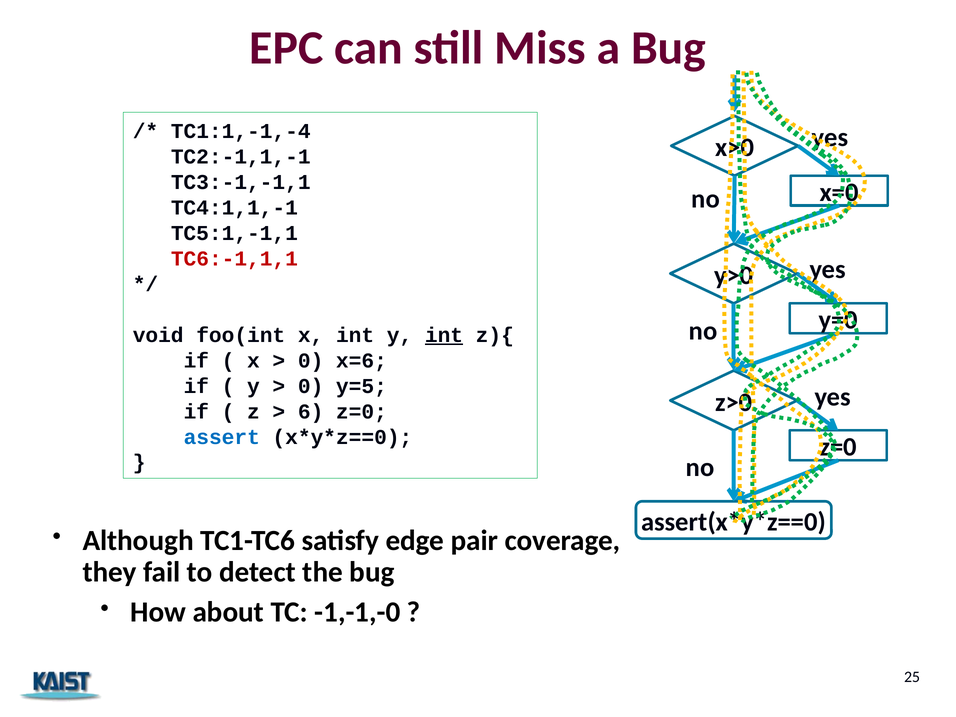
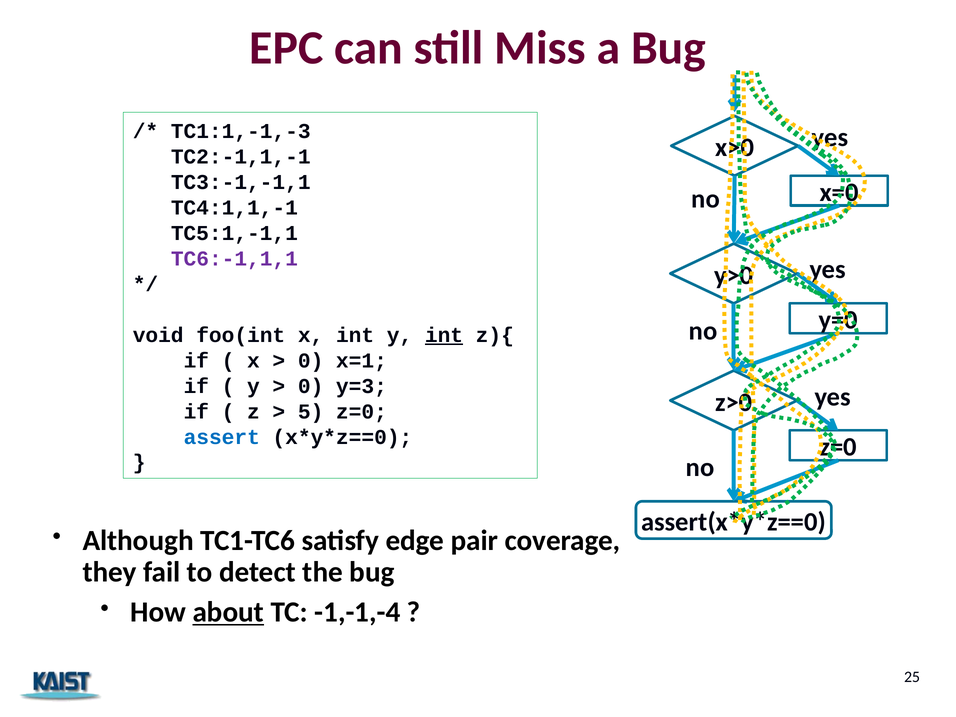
TC1:1,-1,-4: TC1:1,-1,-4 -> TC1:1,-1,-3
TC6:-1,1,1 colour: red -> purple
x=6: x=6 -> x=1
y=5: y=5 -> y=3
6: 6 -> 5
about underline: none -> present
-1,-1,-0: -1,-1,-0 -> -1,-1,-4
